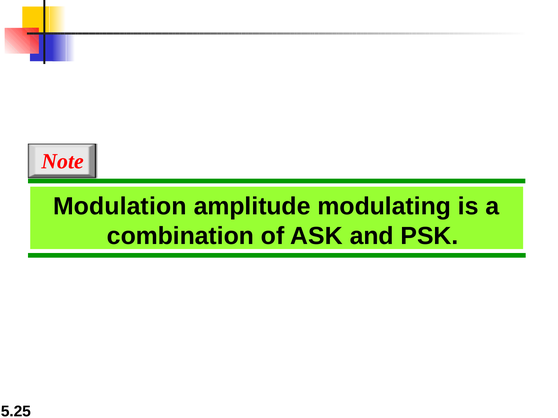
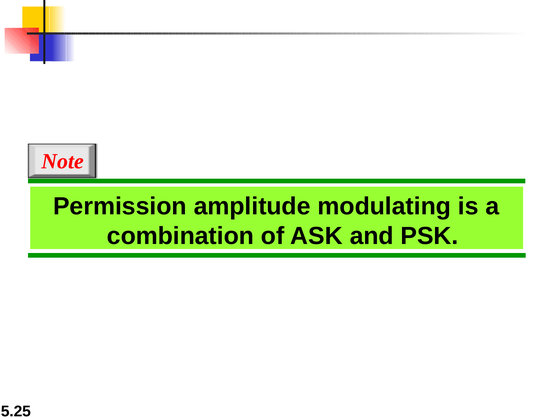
Modulation: Modulation -> Permission
